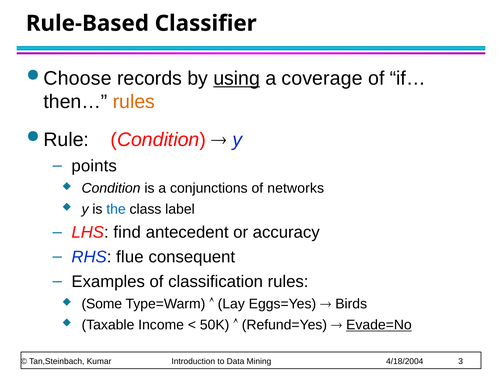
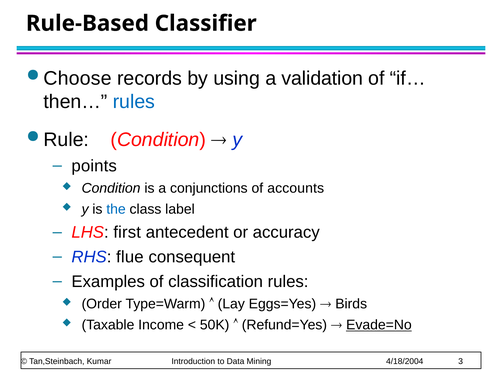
using underline: present -> none
coverage: coverage -> validation
rules at (134, 102) colour: orange -> blue
networks: networks -> accounts
find: find -> first
Some: Some -> Order
